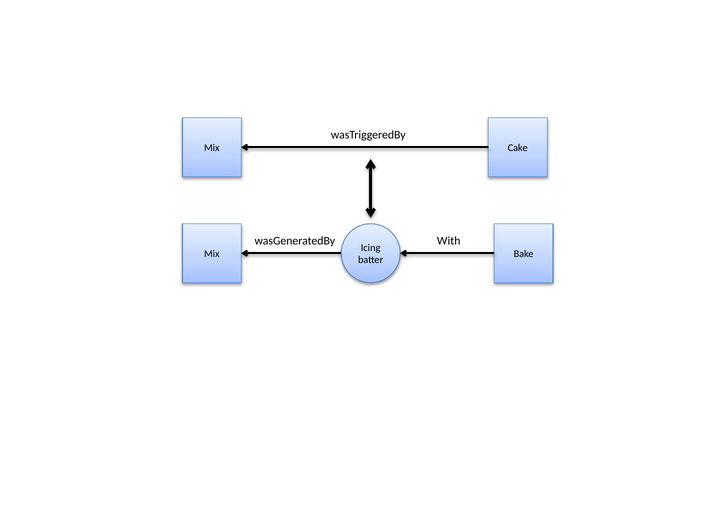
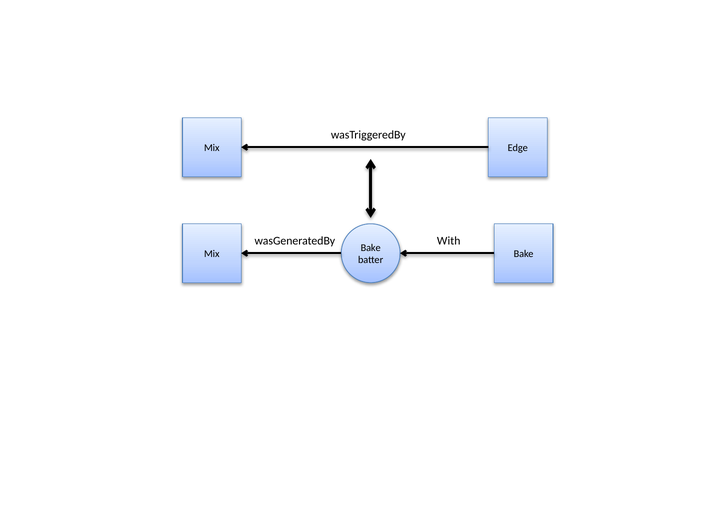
Cake: Cake -> Edge
Icing at (371, 248): Icing -> Bake
